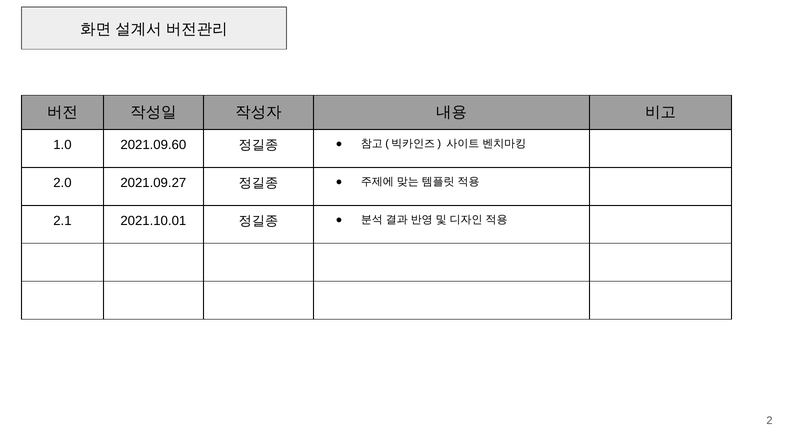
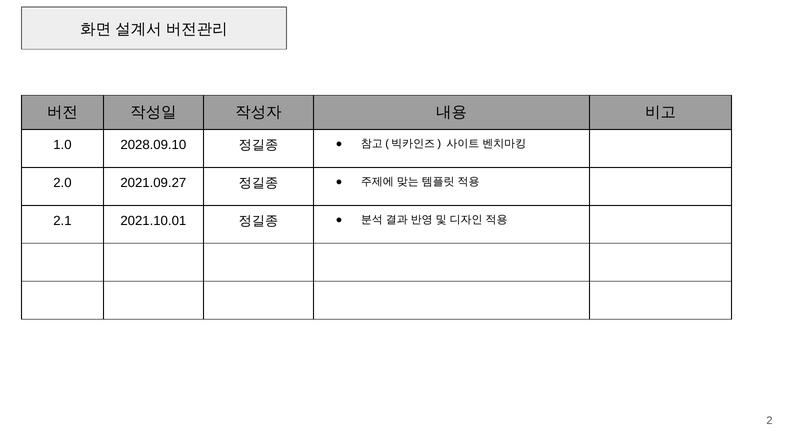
2021.09.60: 2021.09.60 -> 2028.09.10
